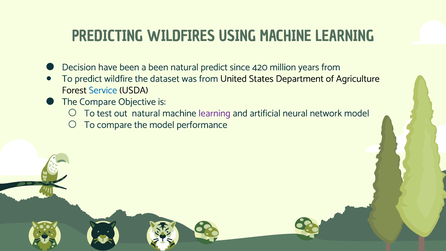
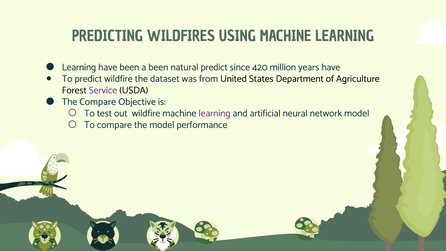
Decision at (79, 67): Decision -> Learning
years from: from -> have
Service colour: blue -> purple
out natural: natural -> wildfire
